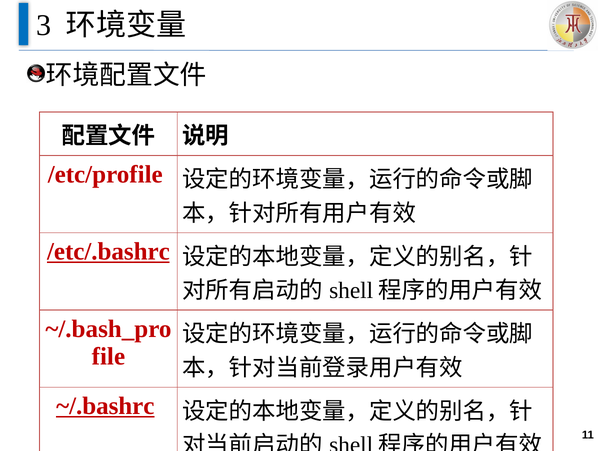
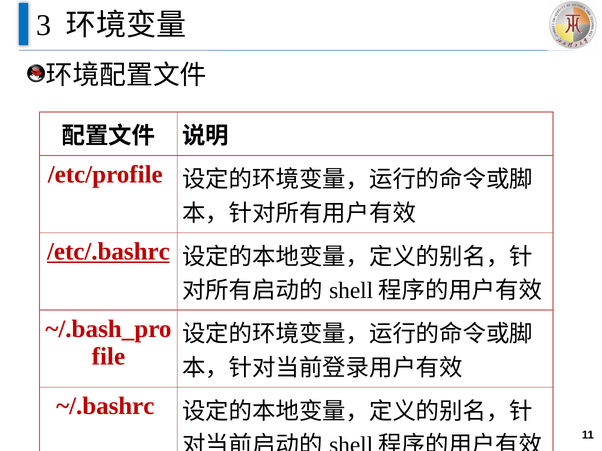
~/.bashrc underline: present -> none
